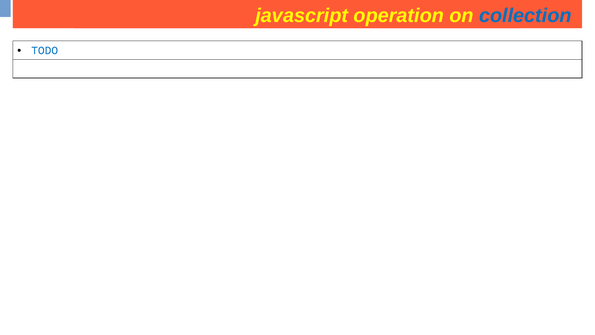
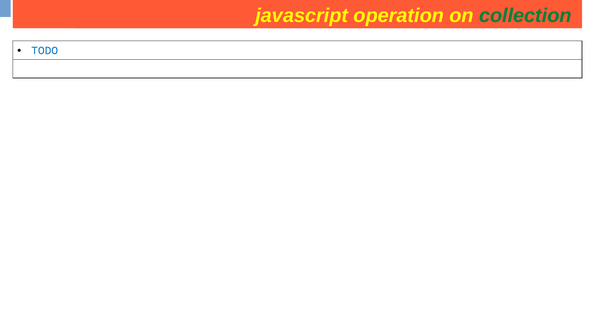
collection at (525, 15) colour: blue -> green
